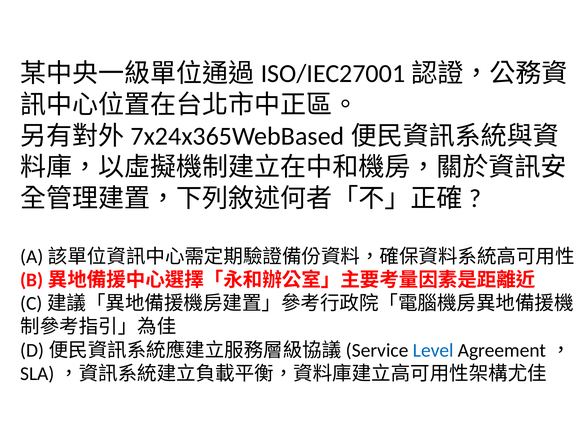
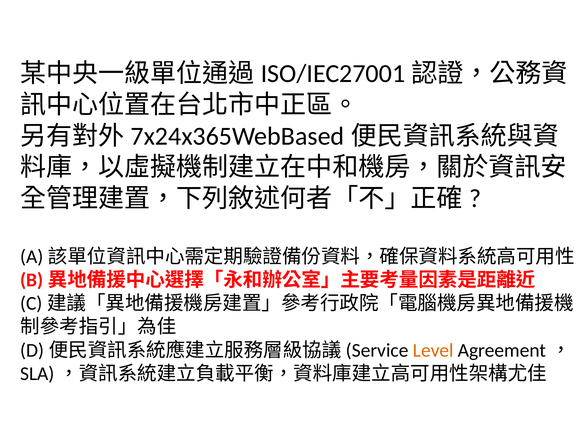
Level colour: blue -> orange
